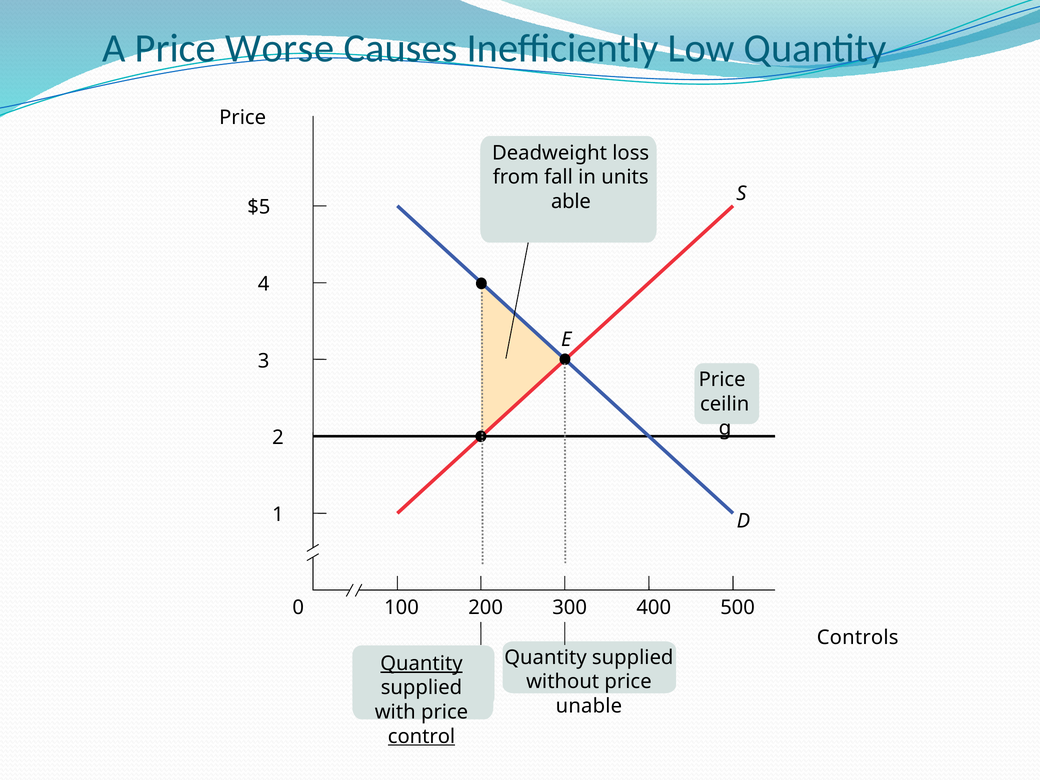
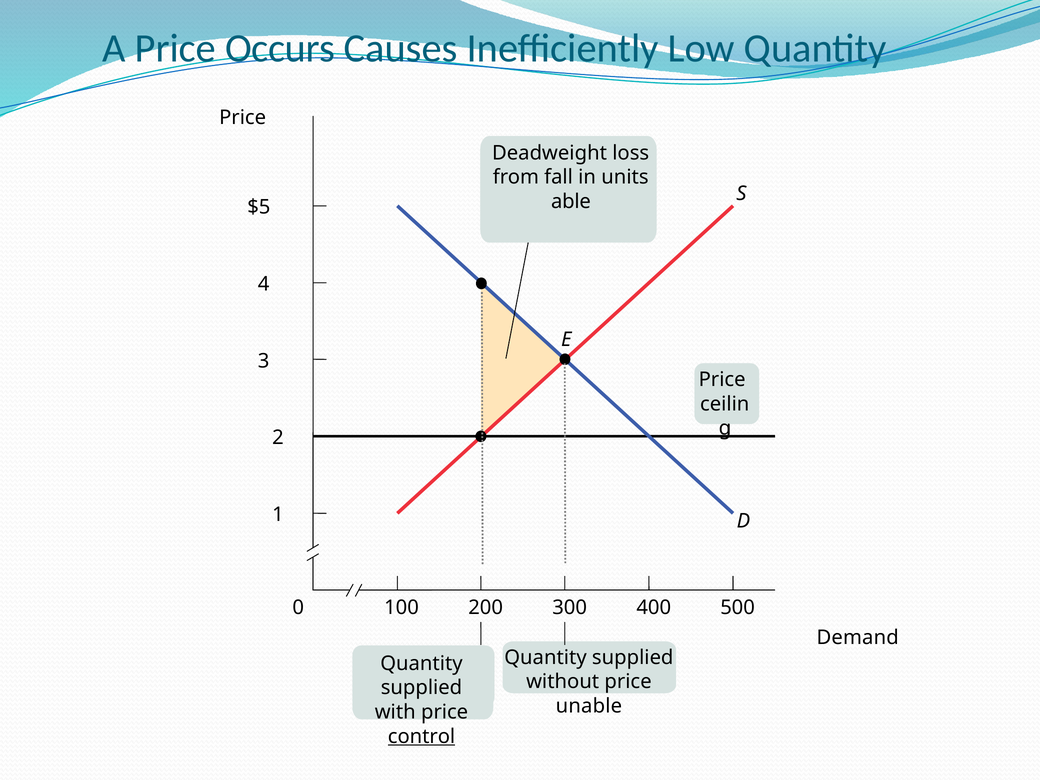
Worse: Worse -> Occurs
Controls: Controls -> Demand
Quantity at (421, 664) underline: present -> none
